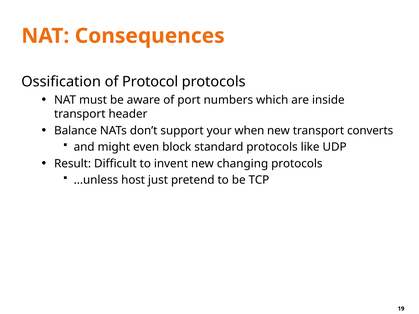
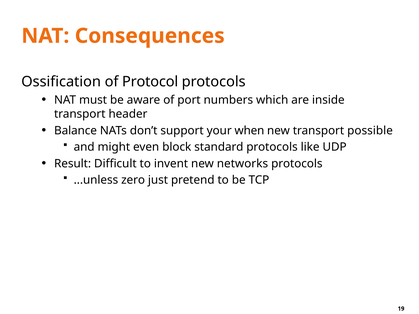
converts: converts -> possible
changing: changing -> networks
host: host -> zero
